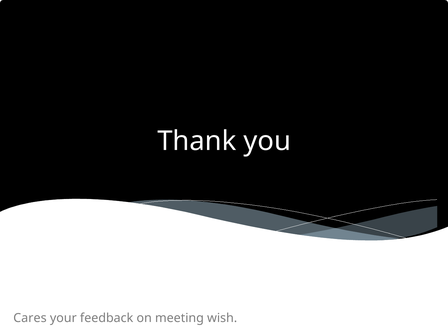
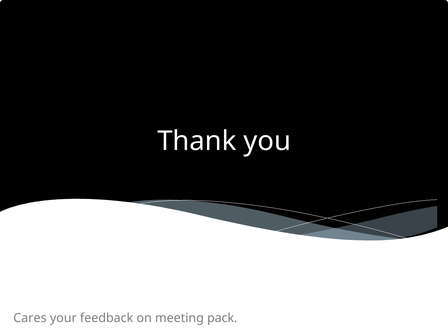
wish: wish -> pack
